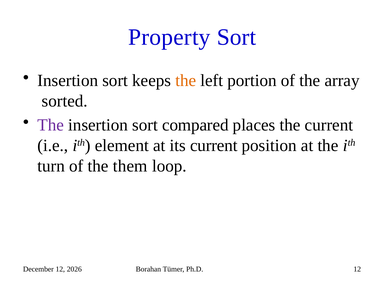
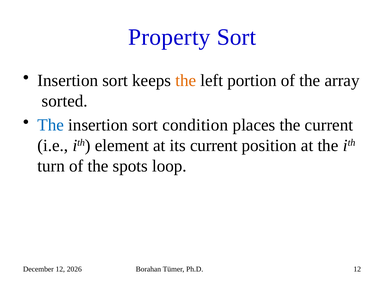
The at (51, 125) colour: purple -> blue
compared: compared -> condition
them: them -> spots
